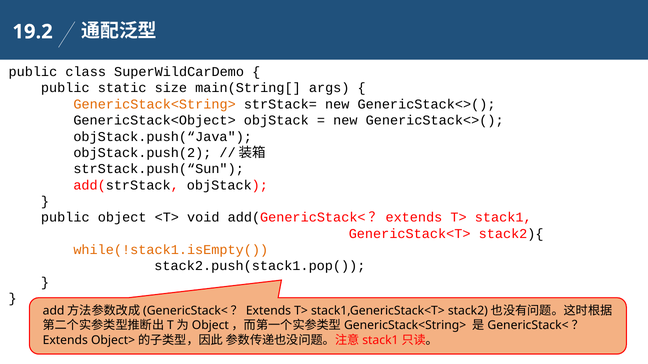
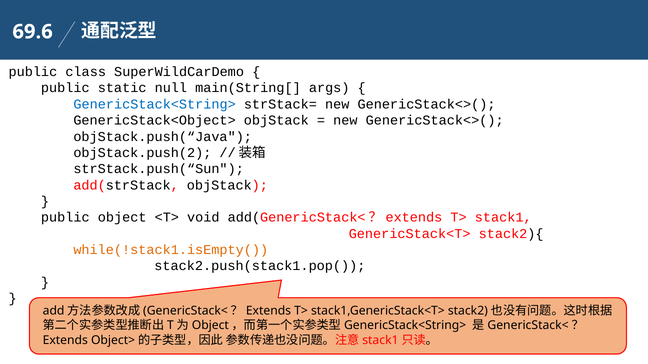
19.2: 19.2 -> 69.6
size: size -> null
GenericStack<String> colour: orange -> blue
